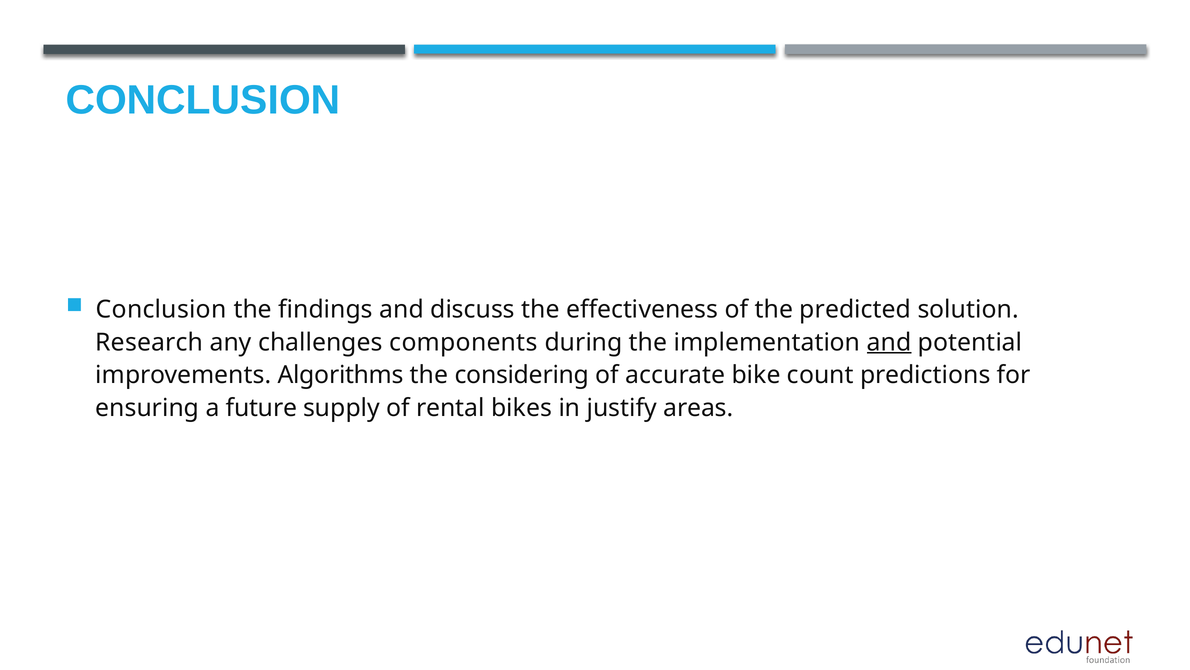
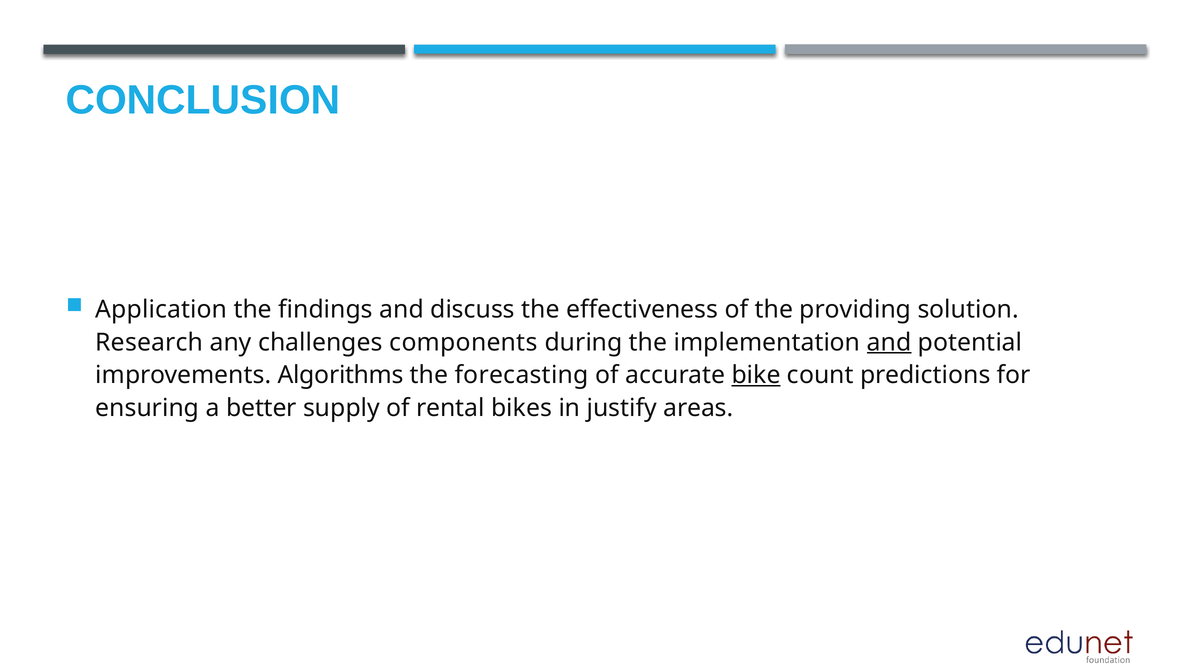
Conclusion at (161, 309): Conclusion -> Application
predicted: predicted -> providing
considering: considering -> forecasting
bike underline: none -> present
future: future -> better
